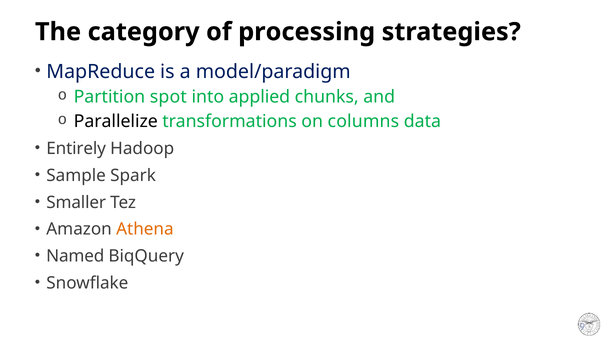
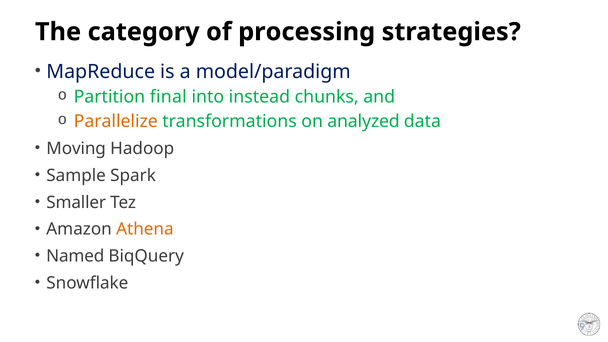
spot: spot -> final
applied: applied -> instead
Parallelize colour: black -> orange
columns: columns -> analyzed
Entirely: Entirely -> Moving
